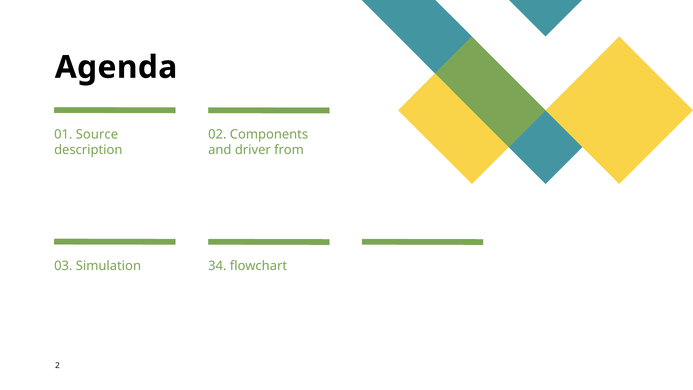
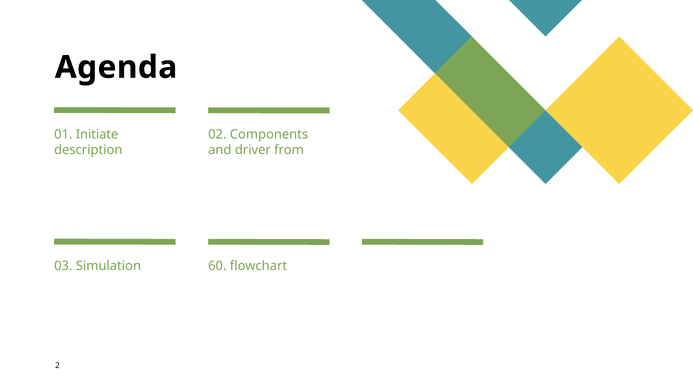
Source: Source -> Initiate
34: 34 -> 60
